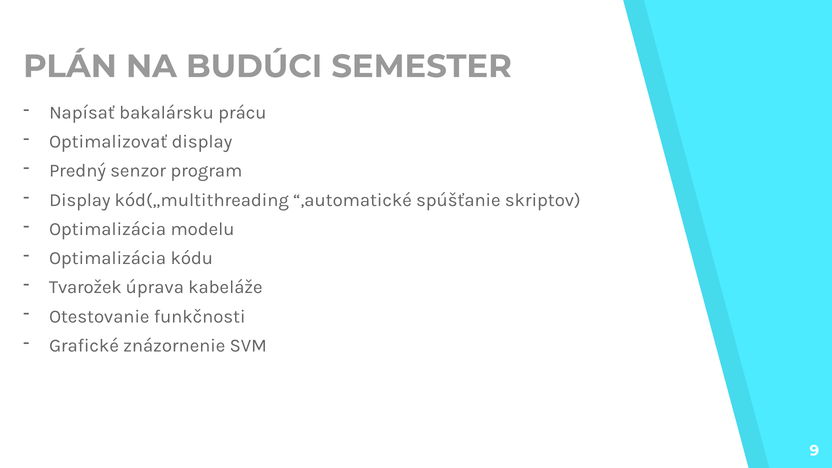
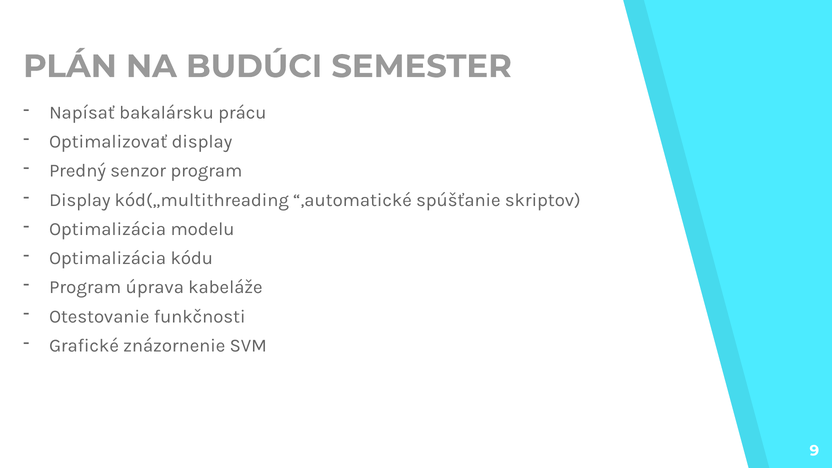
Tvarožek at (85, 287): Tvarožek -> Program
